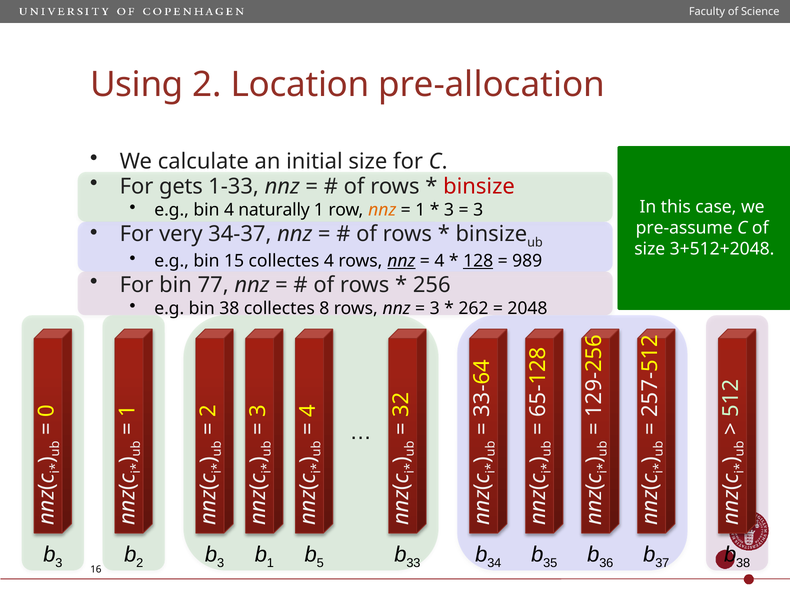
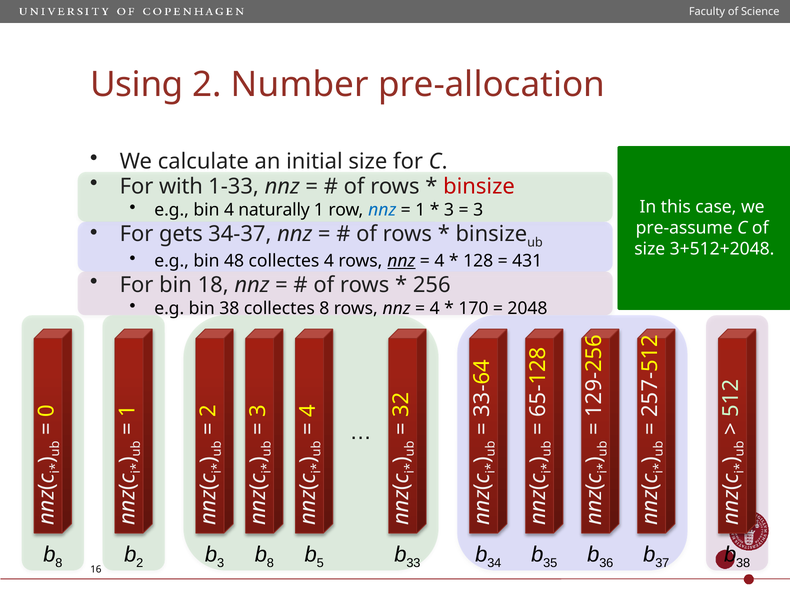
Location: Location -> Number
gets: gets -> with
nnz at (382, 210) colour: orange -> blue
very: very -> gets
15: 15 -> 48
128 underline: present -> none
989: 989 -> 431
77: 77 -> 18
3 at (435, 308): 3 -> 4
262: 262 -> 170
3 at (59, 563): 3 -> 8
1 at (270, 563): 1 -> 8
